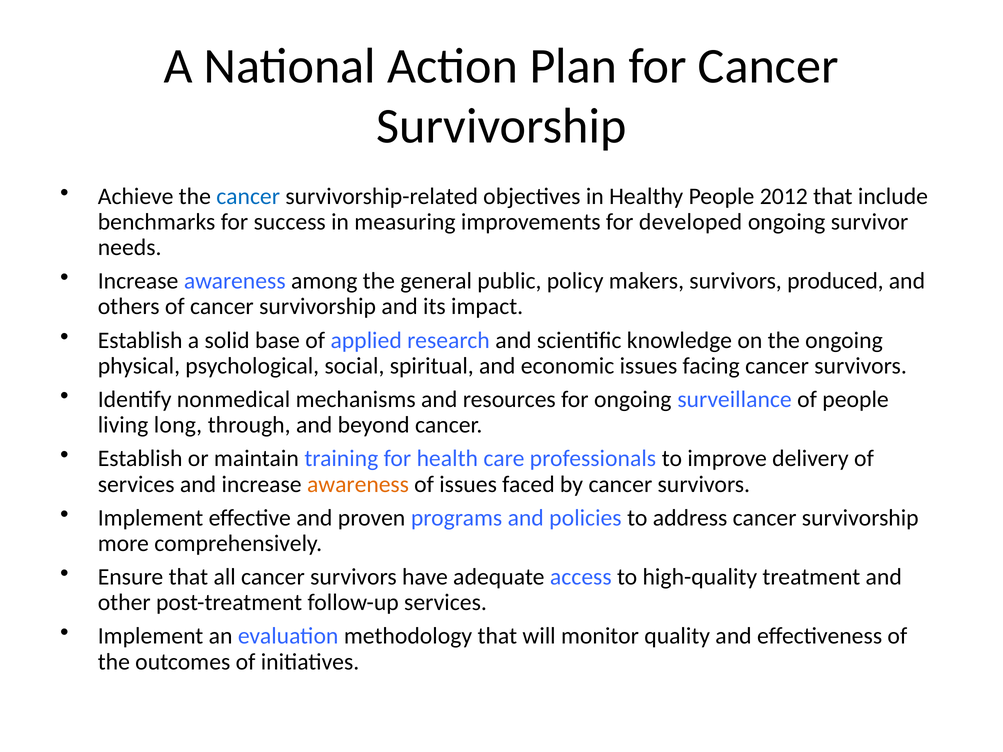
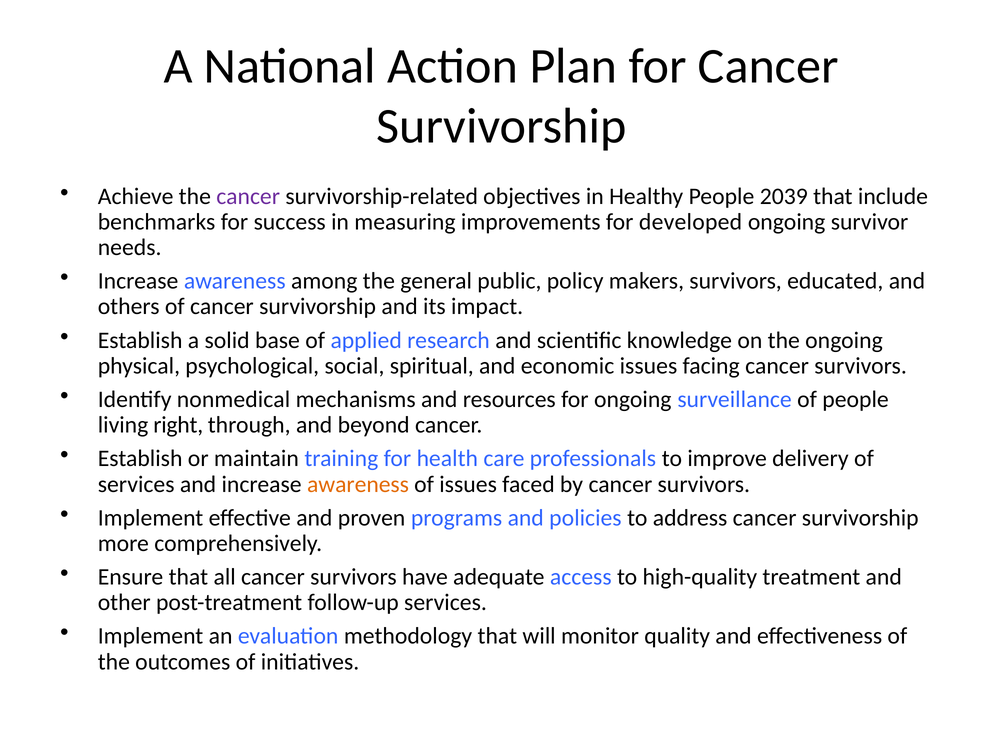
cancer at (248, 196) colour: blue -> purple
2012: 2012 -> 2039
produced: produced -> educated
long: long -> right
